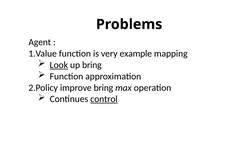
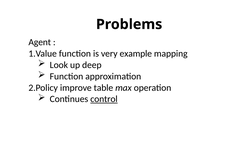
Look underline: present -> none
up bring: bring -> deep
improve bring: bring -> table
